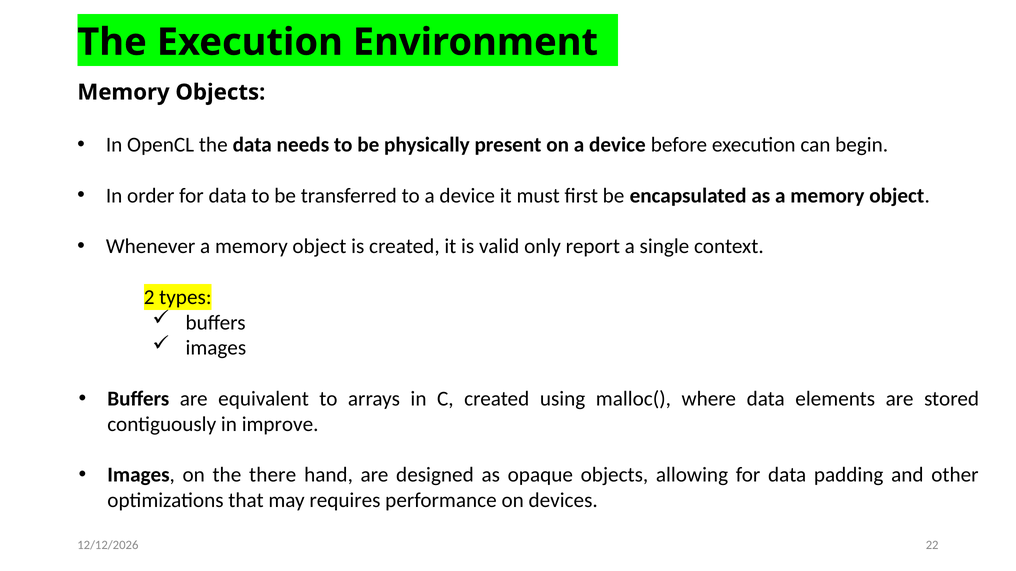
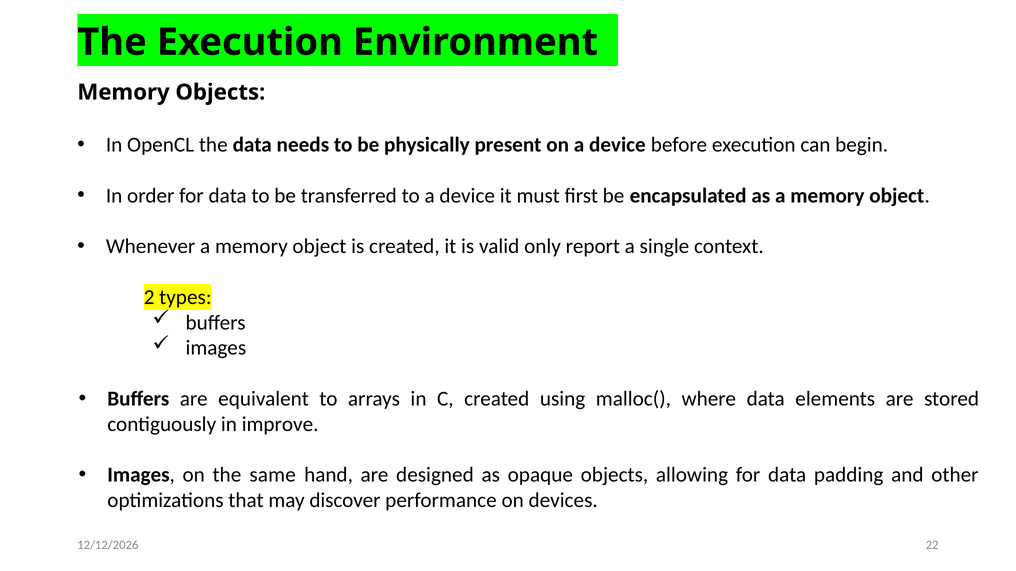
there: there -> same
requires: requires -> discover
